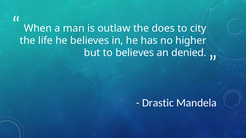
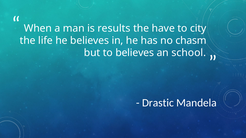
outlaw: outlaw -> results
does: does -> have
higher: higher -> chasm
denied: denied -> school
